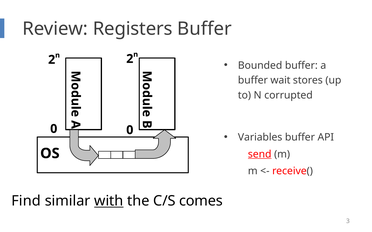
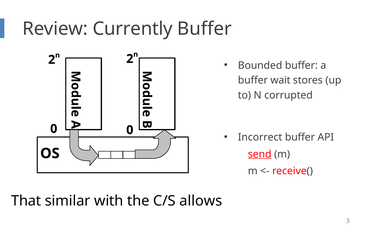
Registers: Registers -> Currently
Variables: Variables -> Incorrect
Find: Find -> That
with underline: present -> none
comes: comes -> allows
